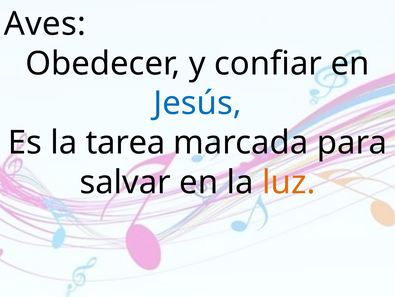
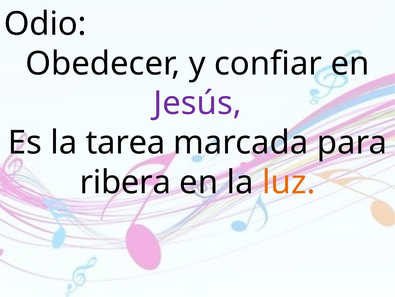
Aves: Aves -> Odio
Jesús colour: blue -> purple
salvar: salvar -> ribera
